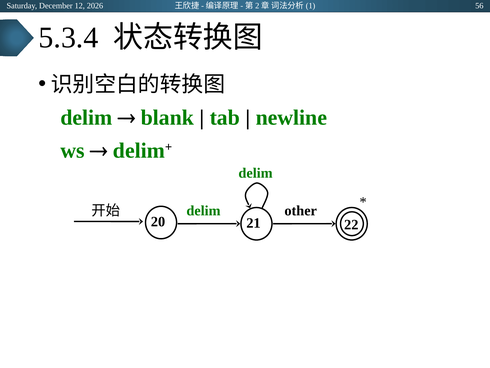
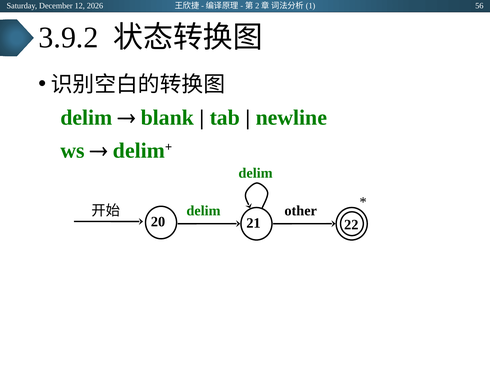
5.3.4: 5.3.4 -> 3.9.2
